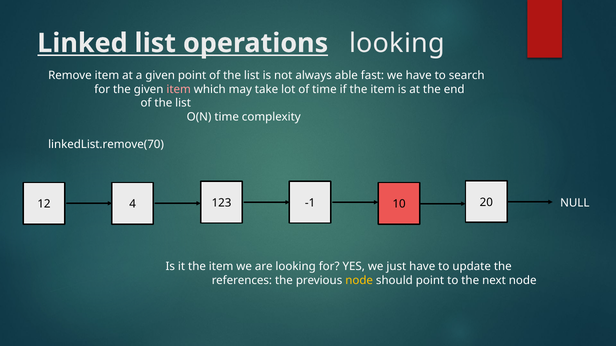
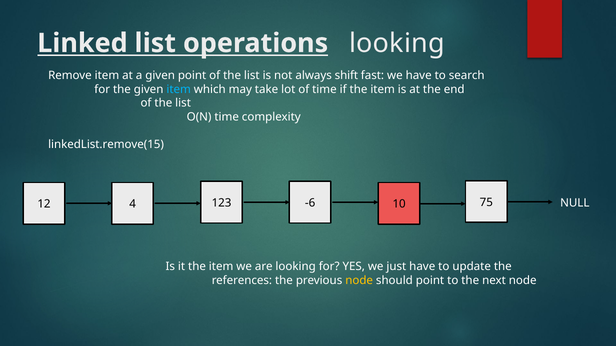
able: able -> shift
item at (179, 89) colour: pink -> light blue
linkedList.remove(70: linkedList.remove(70 -> linkedList.remove(15
-1: -1 -> -6
20: 20 -> 75
